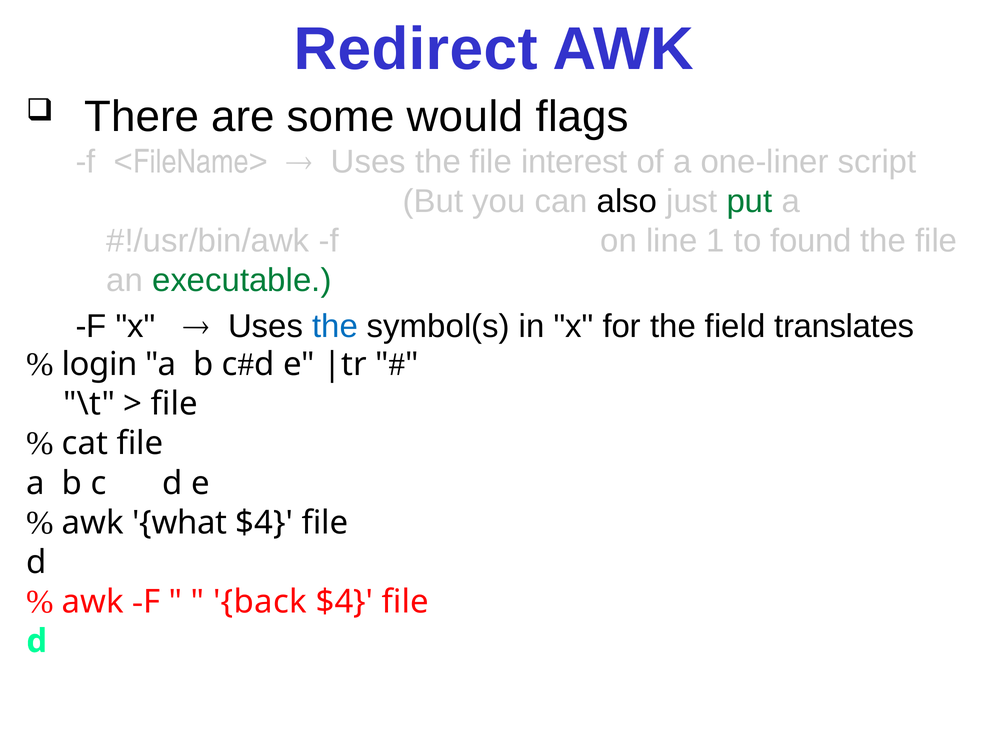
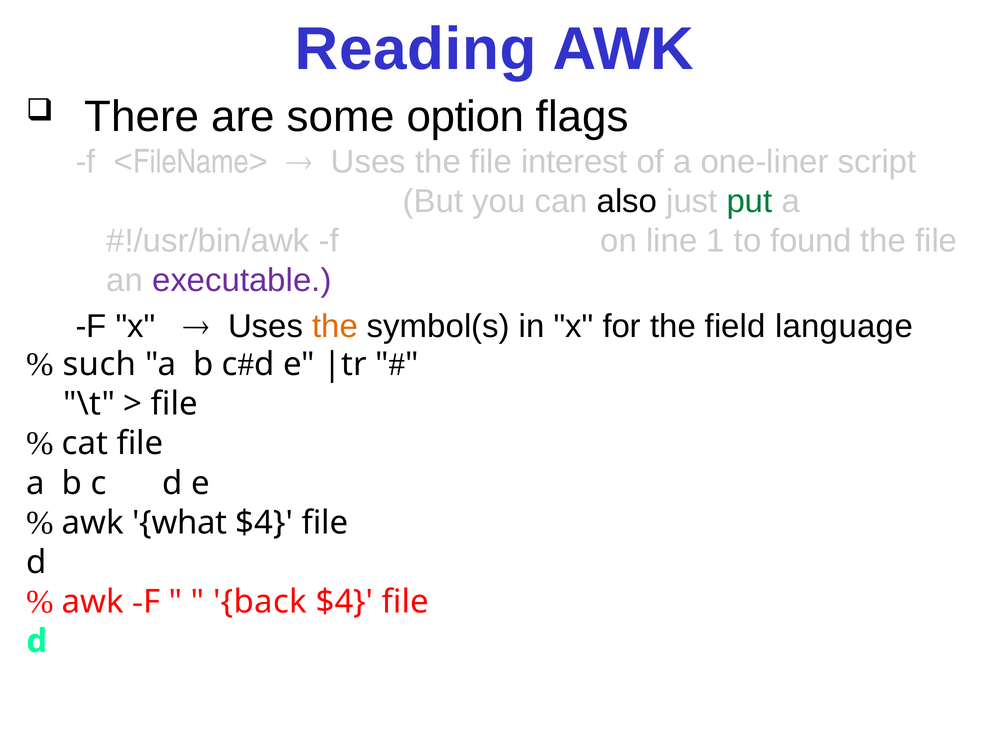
Redirect: Redirect -> Reading
would: would -> option
executable colour: green -> purple
the at (335, 327) colour: blue -> orange
translates: translates -> language
login: login -> such
